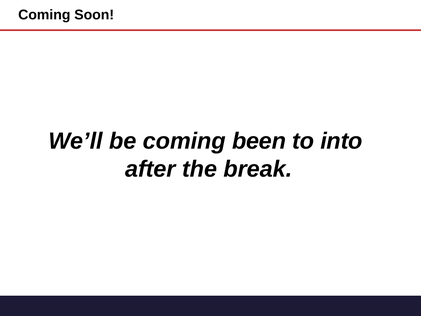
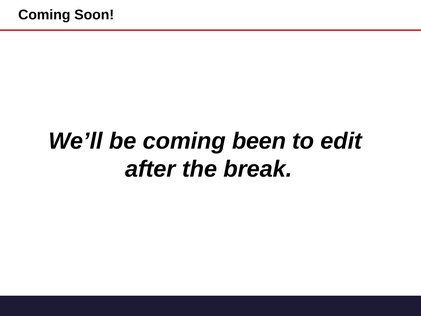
into: into -> edit
